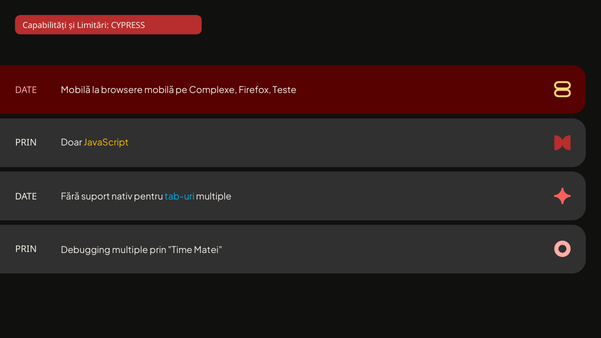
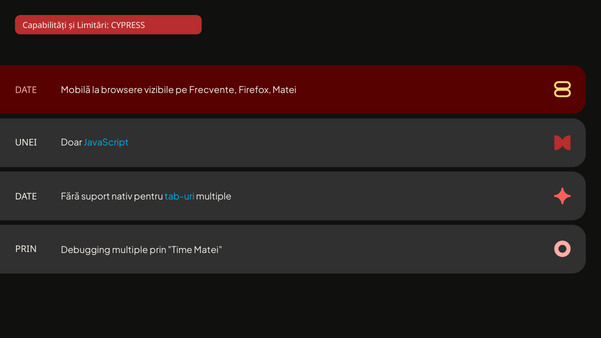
browsere mobilă: mobilă -> vizibile
Complexe: Complexe -> Frecvente
Firefox Teste: Teste -> Matei
JavaScript colour: yellow -> light blue
PRIN at (26, 143): PRIN -> UNEI
